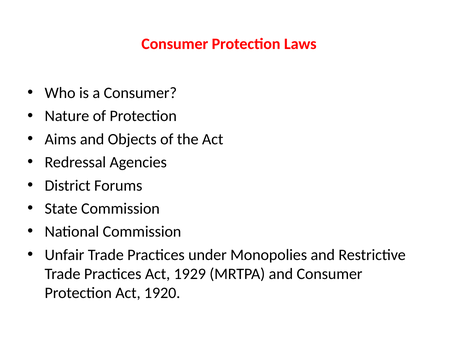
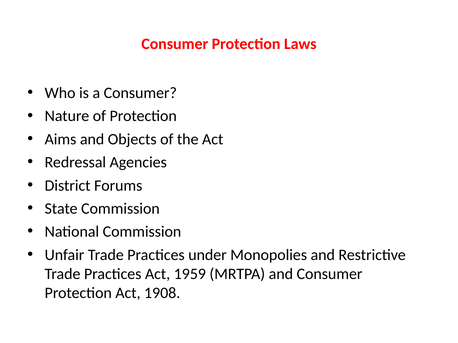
1929: 1929 -> 1959
1920: 1920 -> 1908
